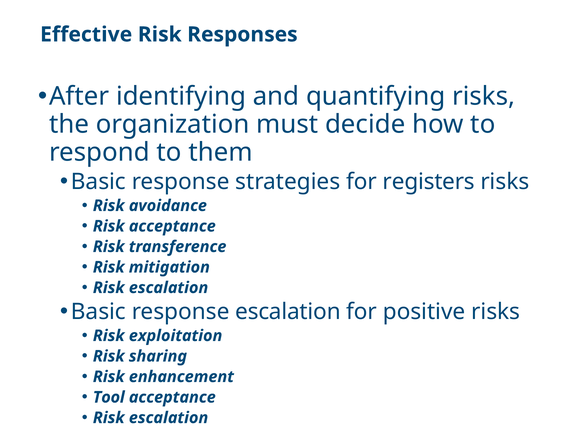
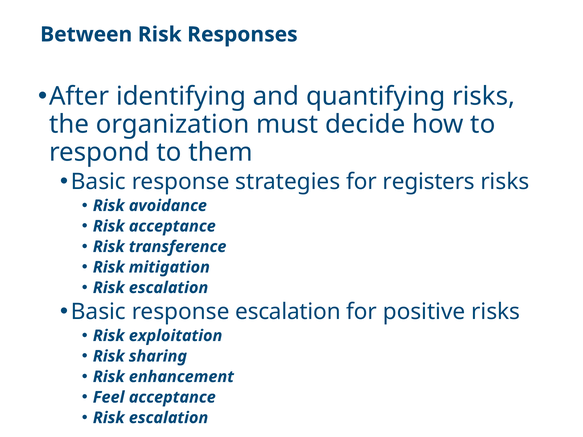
Effective: Effective -> Between
Tool: Tool -> Feel
